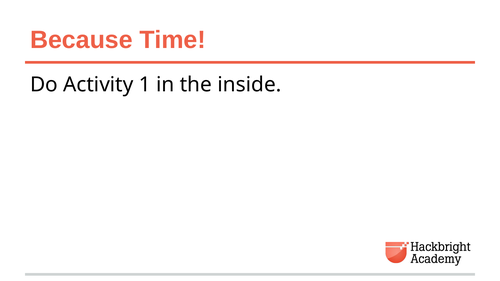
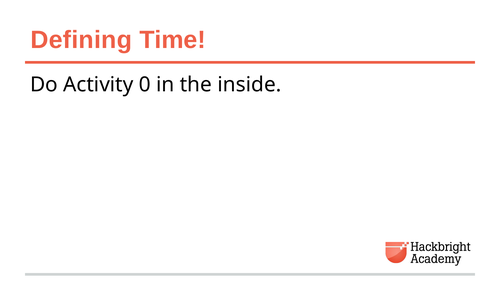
Because: Because -> Defining
1: 1 -> 0
